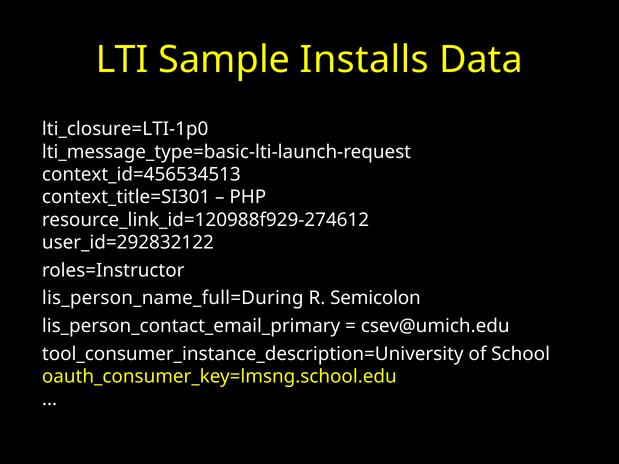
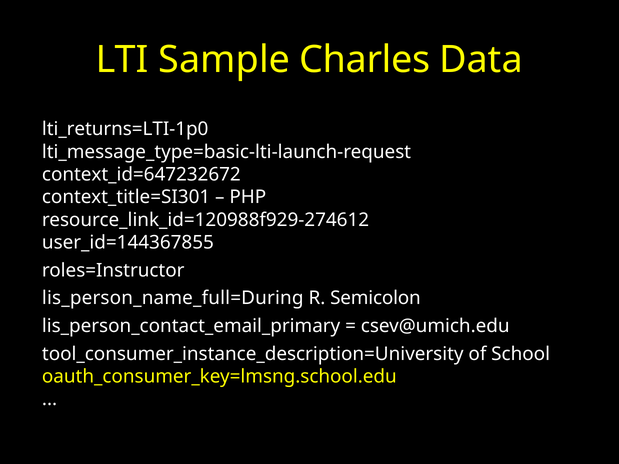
Installs: Installs -> Charles
lti_closure=LTI-1p0: lti_closure=LTI-1p0 -> lti_returns=LTI-1p0
context_id=456534513: context_id=456534513 -> context_id=647232672
user_id=292832122: user_id=292832122 -> user_id=144367855
